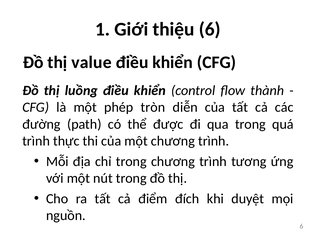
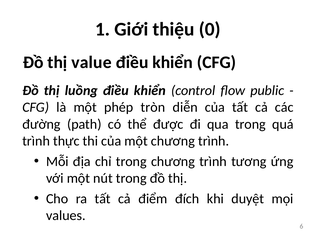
thiệu 6: 6 -> 0
thành: thành -> public
nguồn: nguồn -> values
